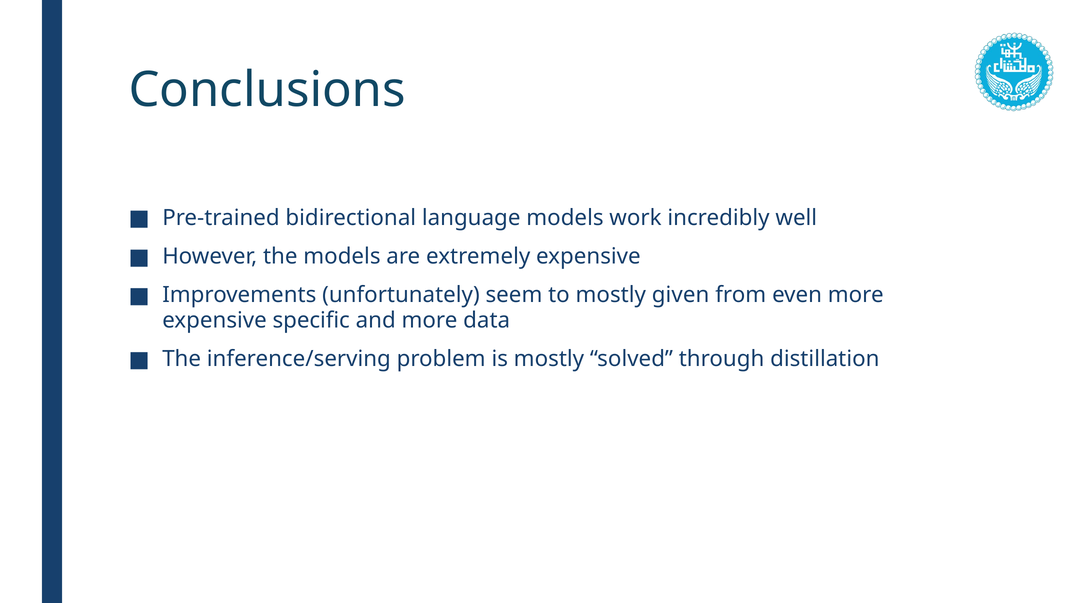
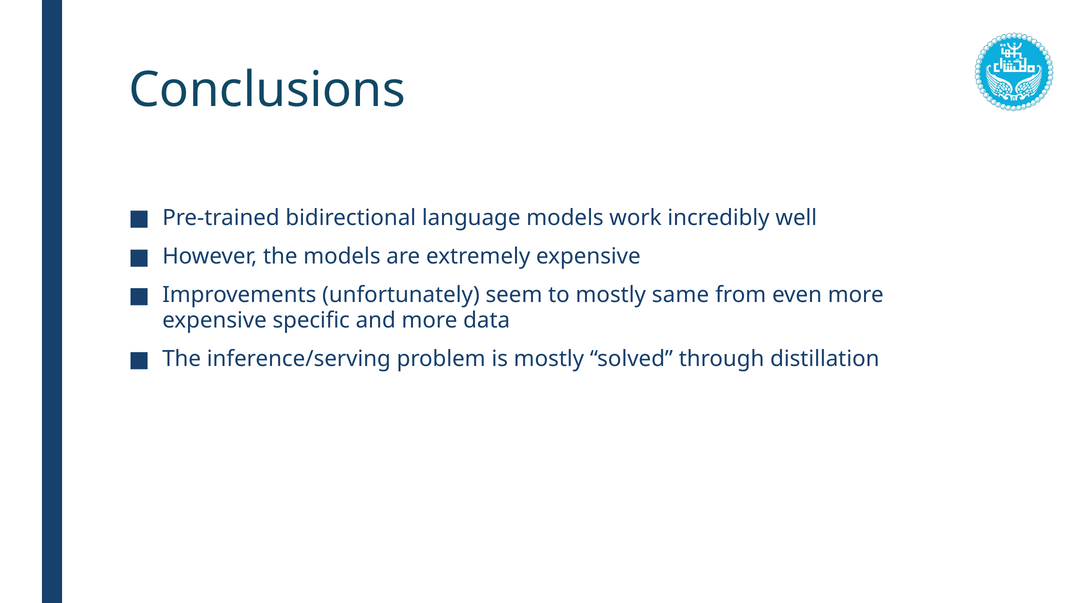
given: given -> same
